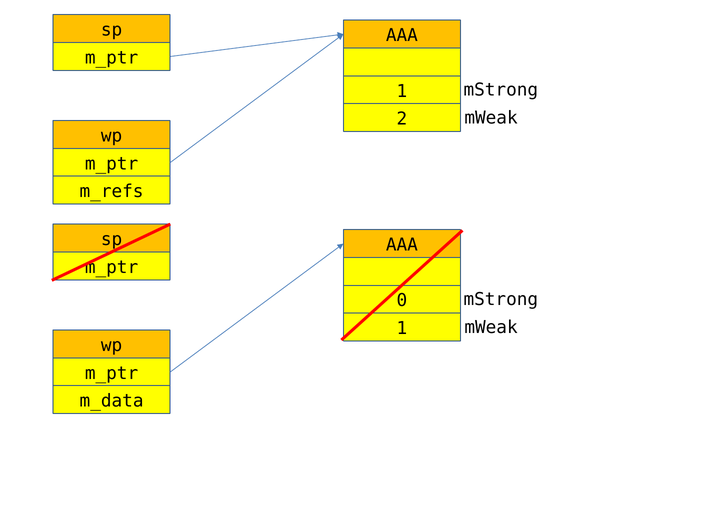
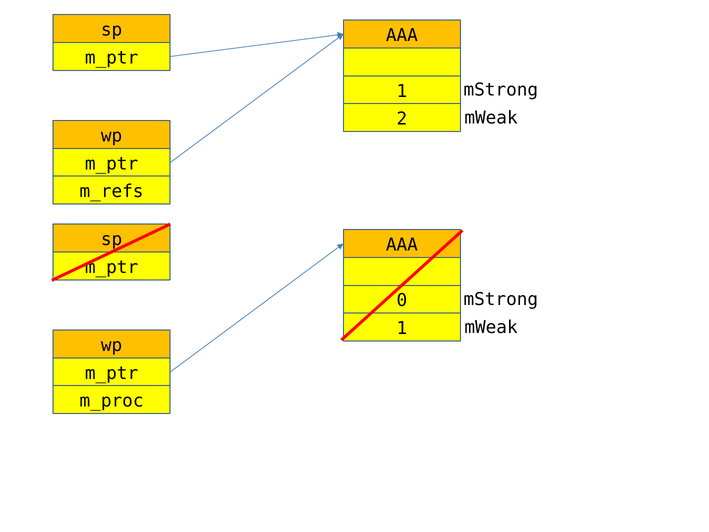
m_data: m_data -> m_proc
